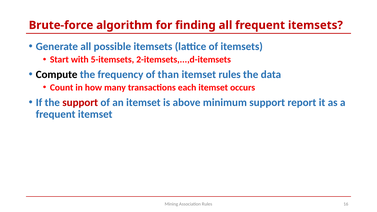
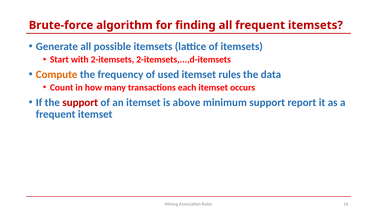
5-itemsets: 5-itemsets -> 2-itemsets
Compute colour: black -> orange
than: than -> used
